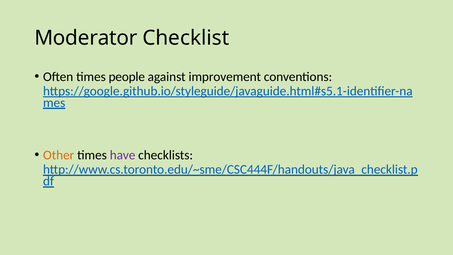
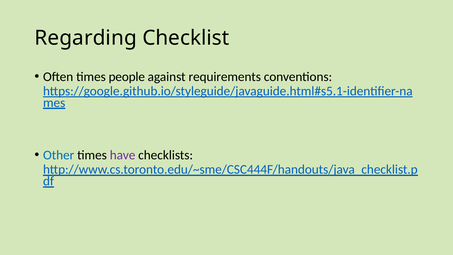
Moderator: Moderator -> Regarding
improvement: improvement -> requirements
Other colour: orange -> blue
